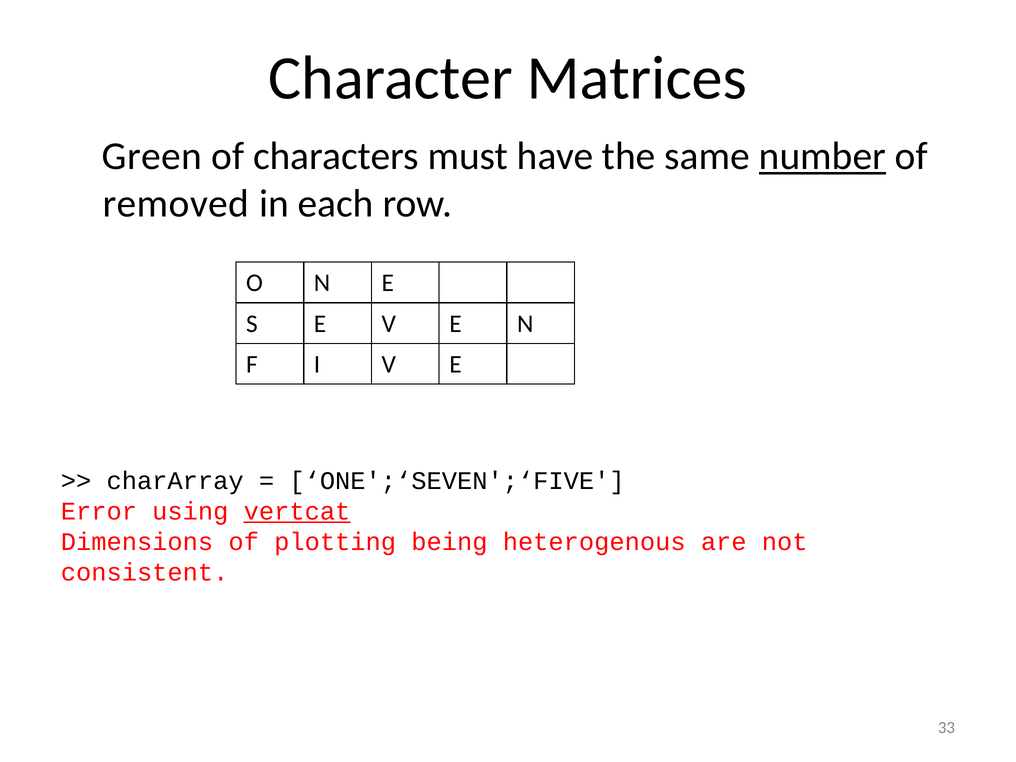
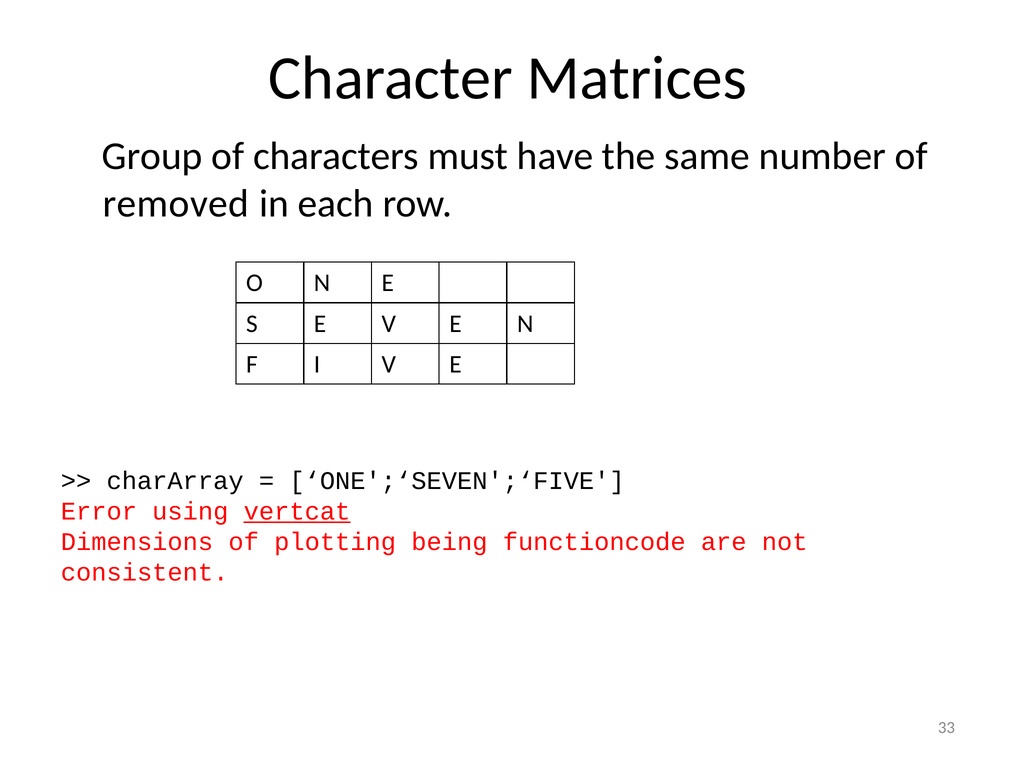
Green: Green -> Group
number underline: present -> none
heterogenous: heterogenous -> functioncode
